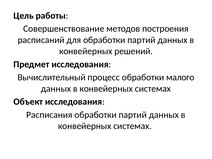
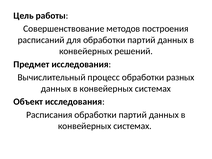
малого: малого -> разных
